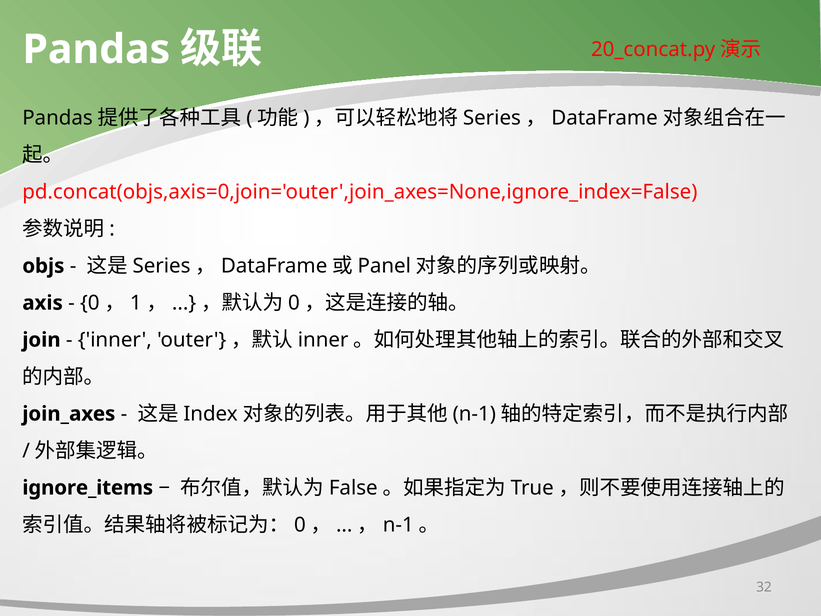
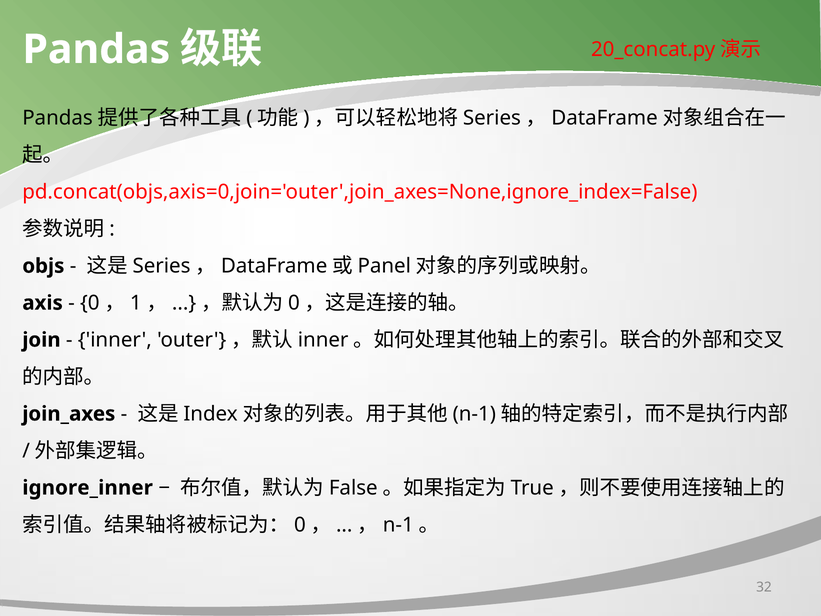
ignore_items: ignore_items -> ignore_inner
